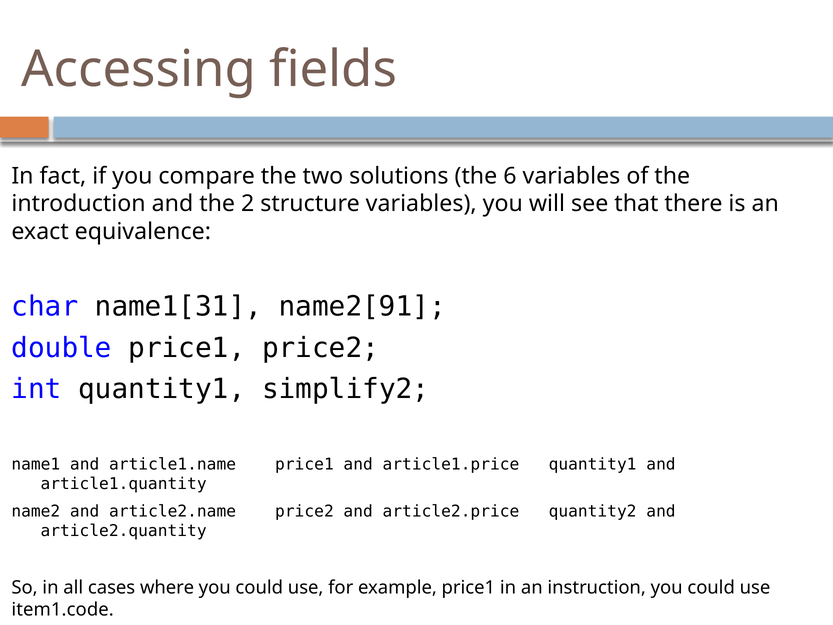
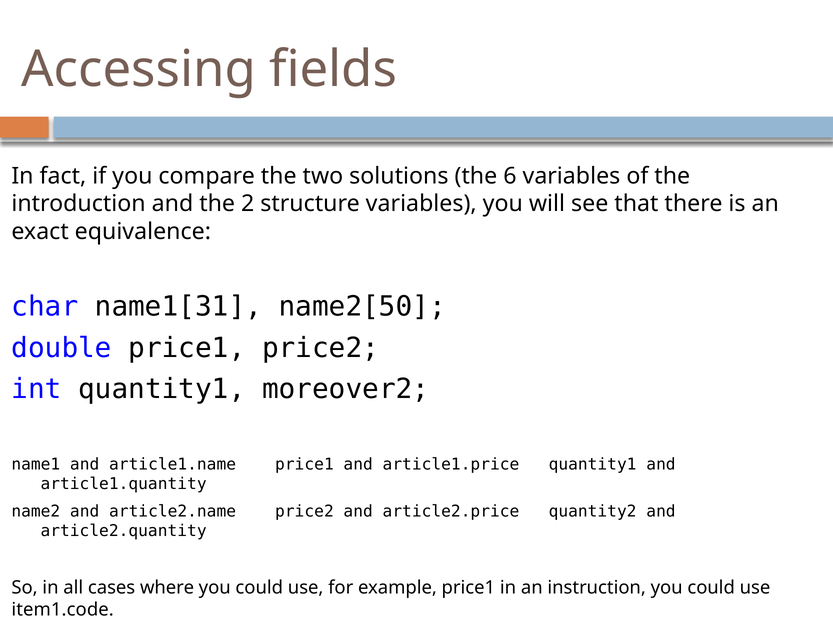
name2[91: name2[91 -> name2[50
simplify2: simplify2 -> moreover2
